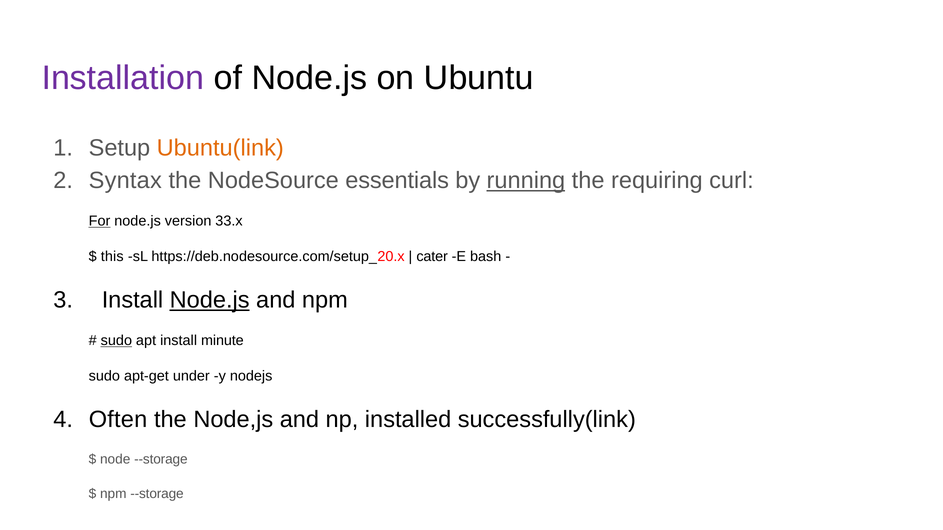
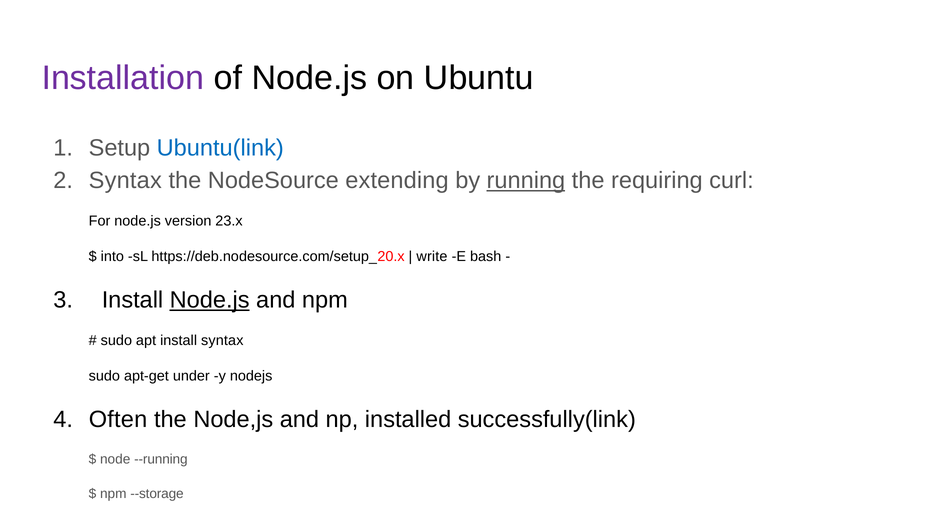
Ubuntu(link colour: orange -> blue
essentials: essentials -> extending
For underline: present -> none
33.x: 33.x -> 23.x
this: this -> into
cater: cater -> write
sudo at (116, 341) underline: present -> none
install minute: minute -> syntax
node --storage: --storage -> --running
